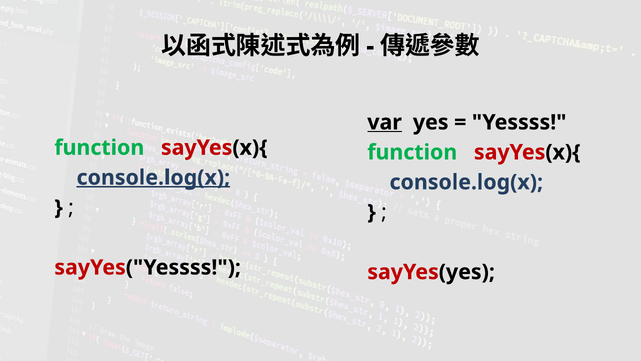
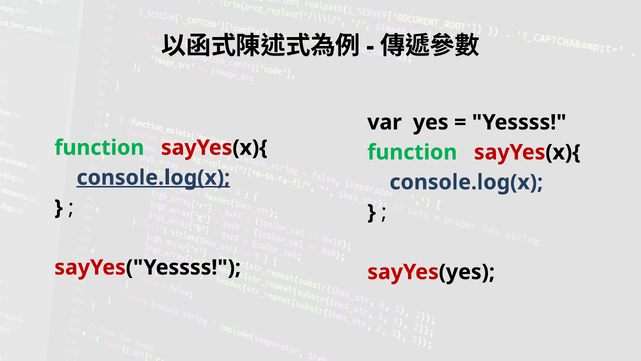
var underline: present -> none
